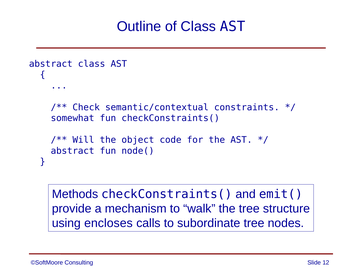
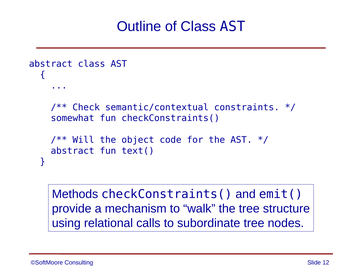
node(: node( -> text(
encloses: encloses -> relational
